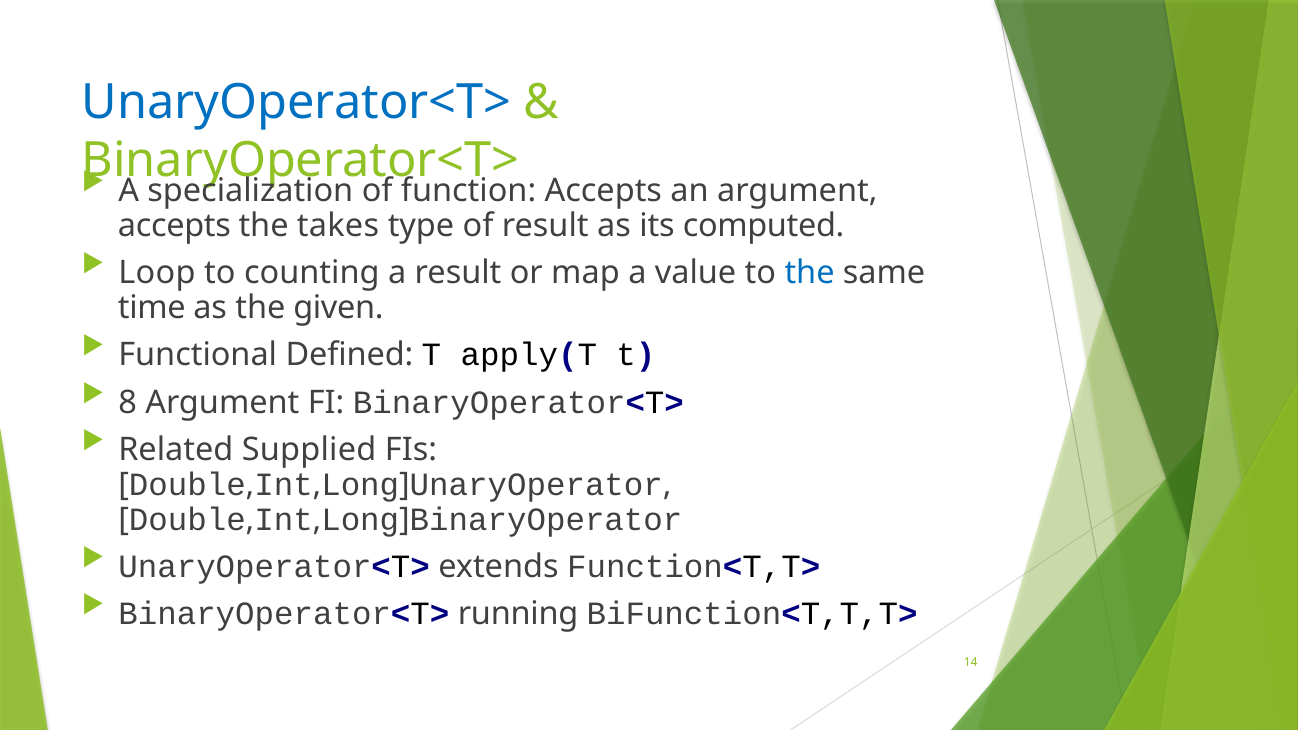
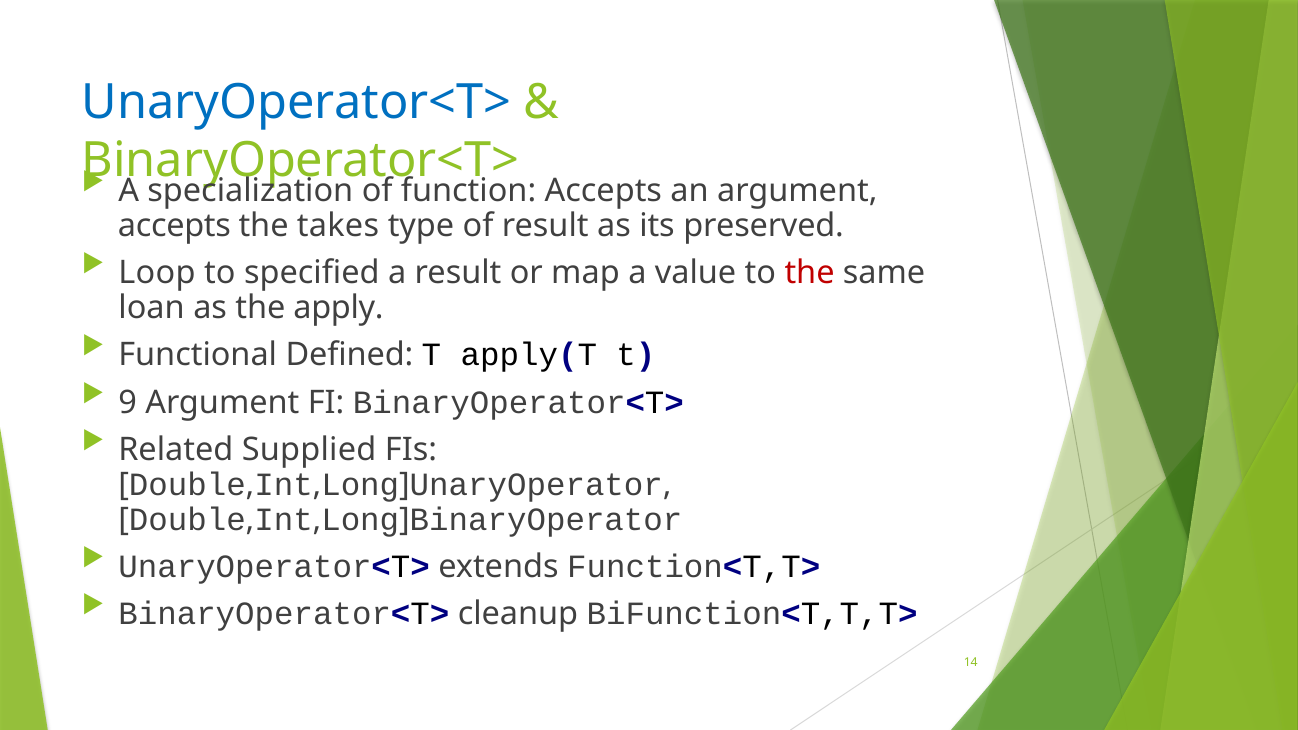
computed: computed -> preserved
counting: counting -> specified
the at (810, 273) colour: blue -> red
time: time -> loan
given: given -> apply
8: 8 -> 9
running: running -> cleanup
